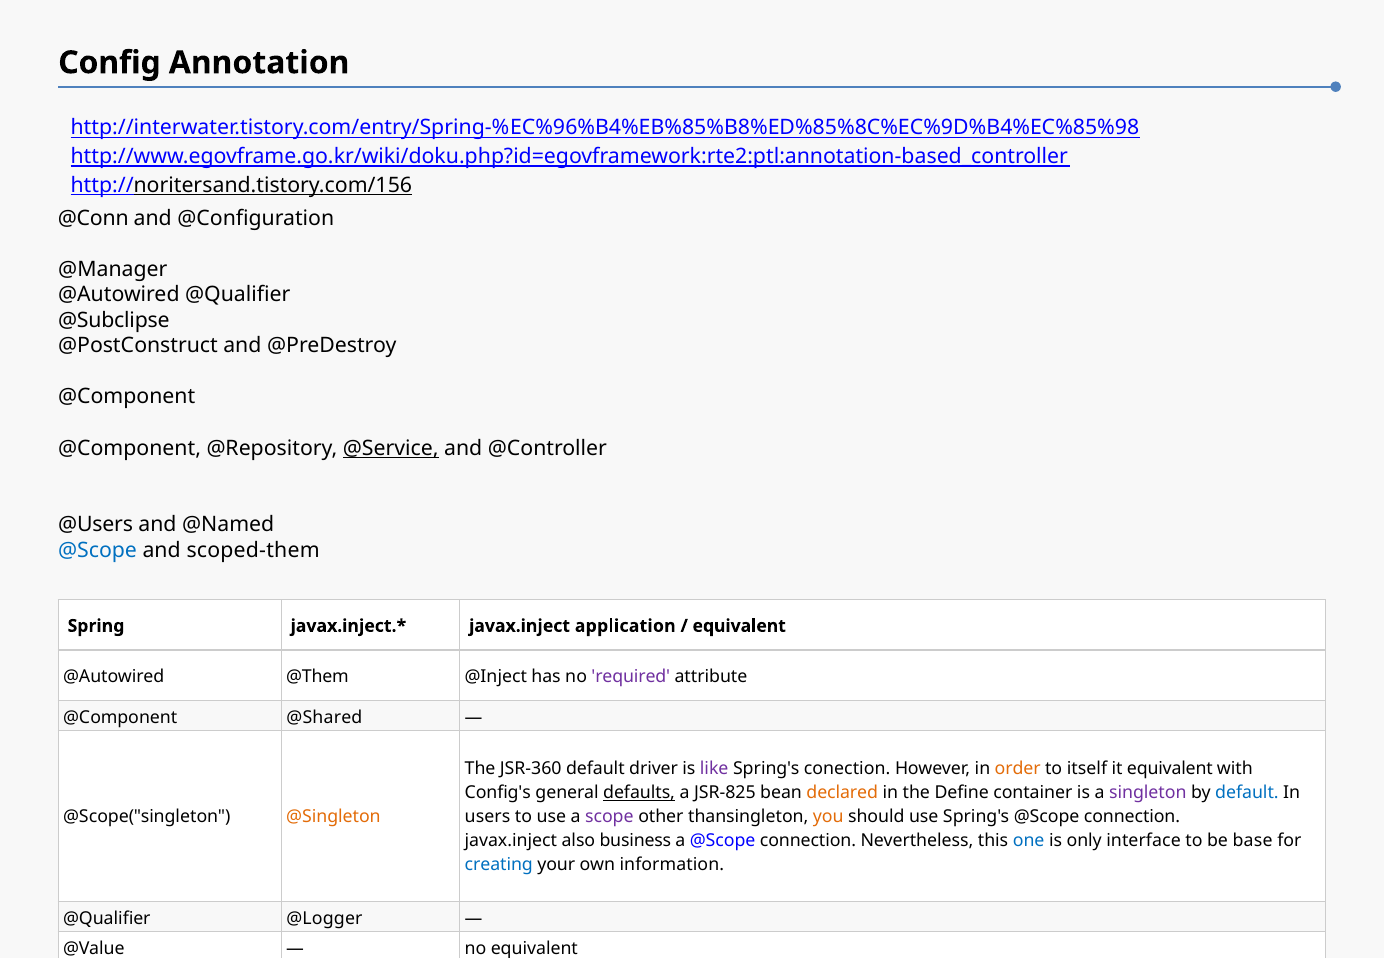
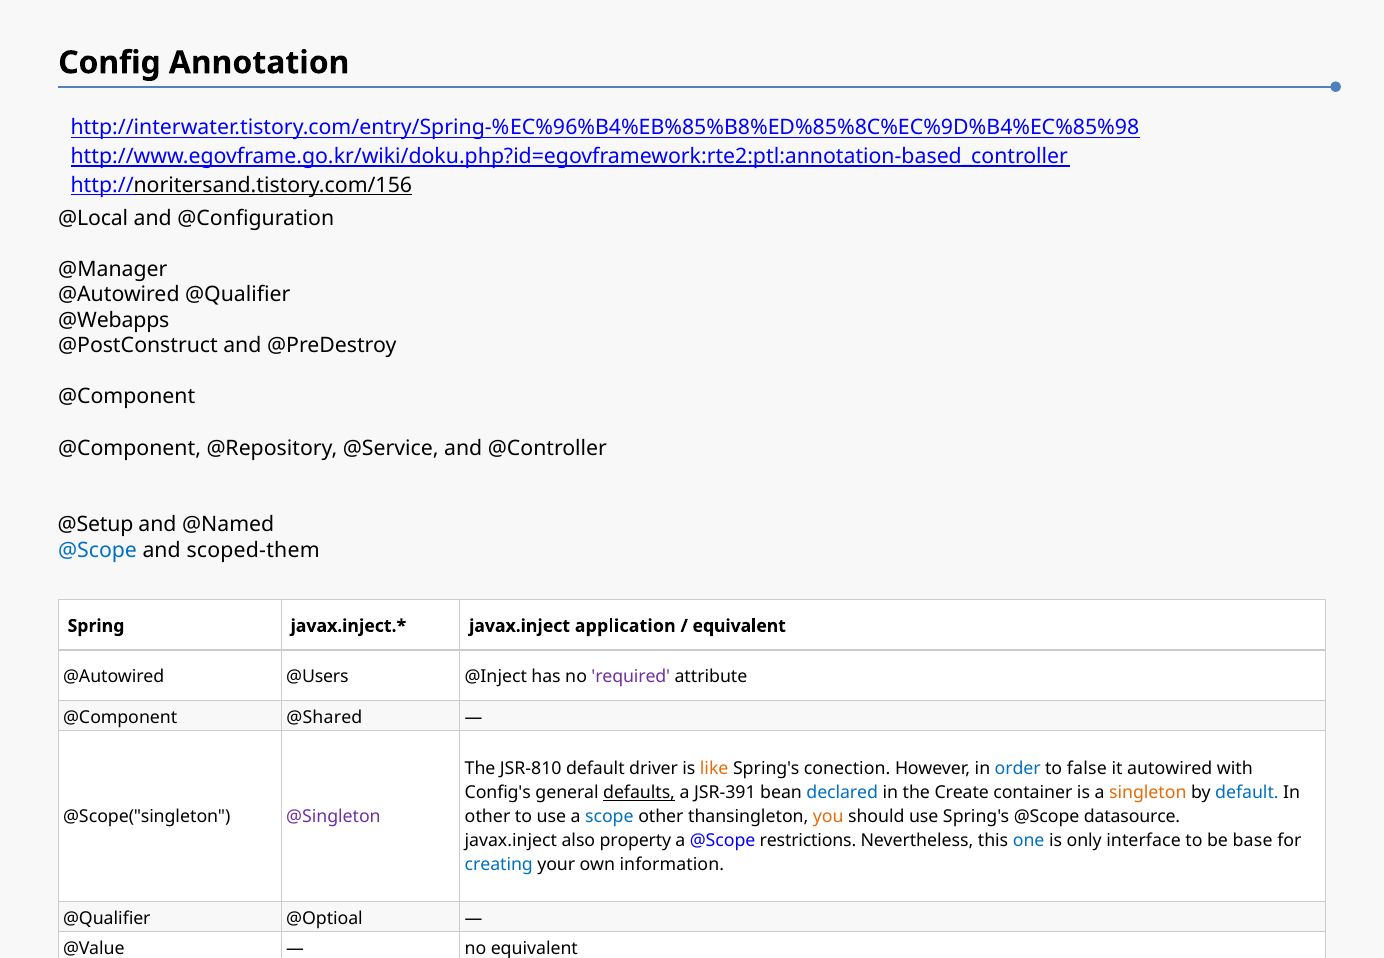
@Conn: @Conn -> @Local
@Subclipse: @Subclipse -> @Webapps
@Service underline: present -> none
@Users: @Users -> @Setup
@Them: @Them -> @Users
JSR-360: JSR-360 -> JSR-810
like colour: purple -> orange
order colour: orange -> blue
itself: itself -> false
it equivalent: equivalent -> autowired
JSR-825: JSR-825 -> JSR-391
declared colour: orange -> blue
Define: Define -> Create
singleton colour: purple -> orange
@Singleton colour: orange -> purple
users at (488, 817): users -> other
scope colour: purple -> blue
Spring's @Scope connection: connection -> datasource
business: business -> property
a @Scope connection: connection -> restrictions
@Logger: @Logger -> @Optioal
